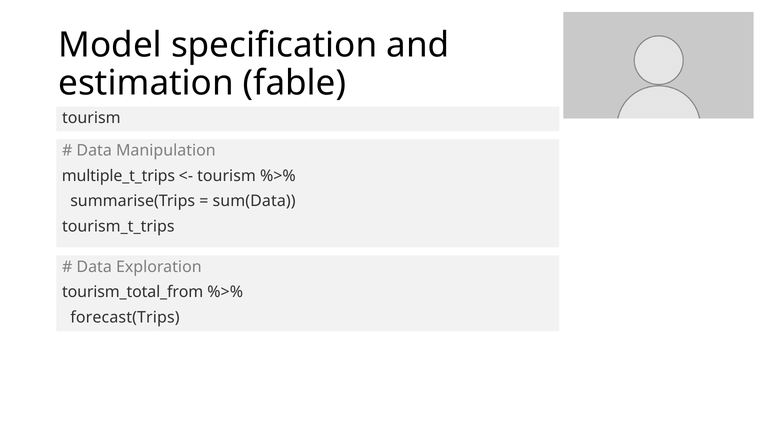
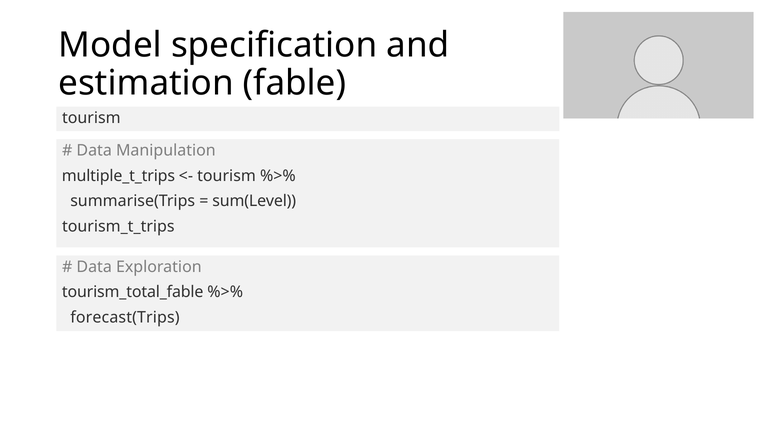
sum(Data: sum(Data -> sum(Level
tourism_total_from: tourism_total_from -> tourism_total_fable
